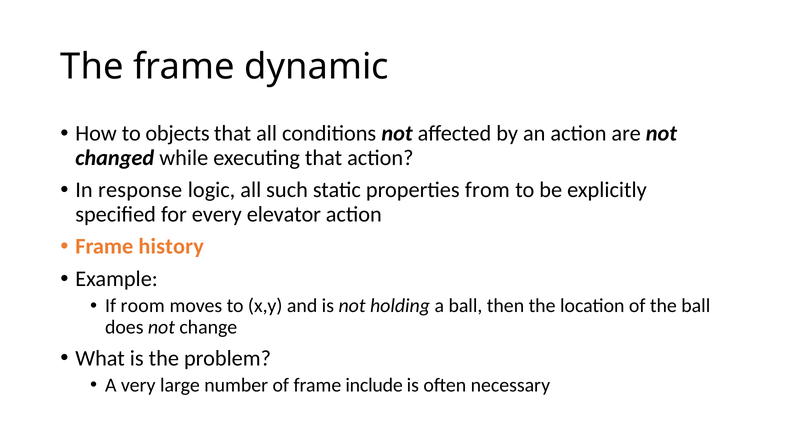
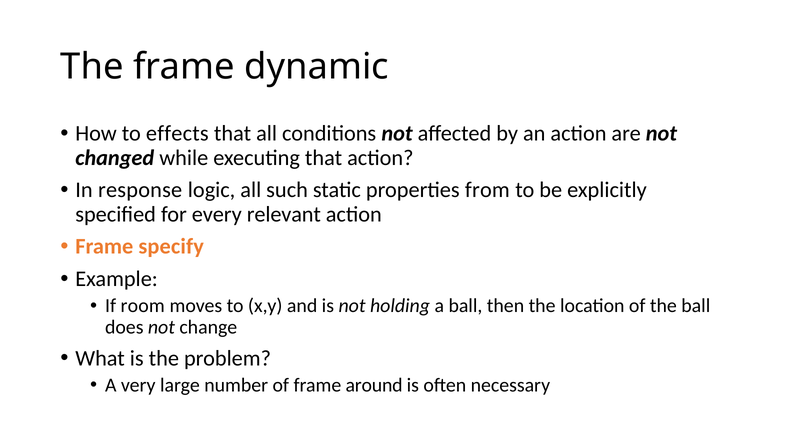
objects: objects -> effects
elevator: elevator -> relevant
history: history -> specify
include: include -> around
